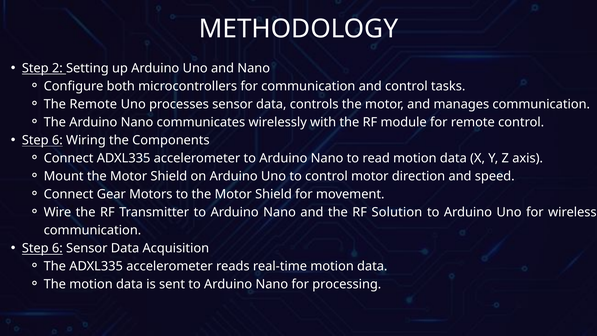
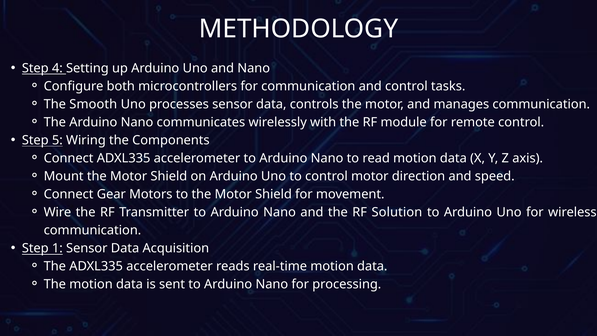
2: 2 -> 4
The Remote: Remote -> Smooth
6 at (57, 140): 6 -> 5
6 at (57, 248): 6 -> 1
